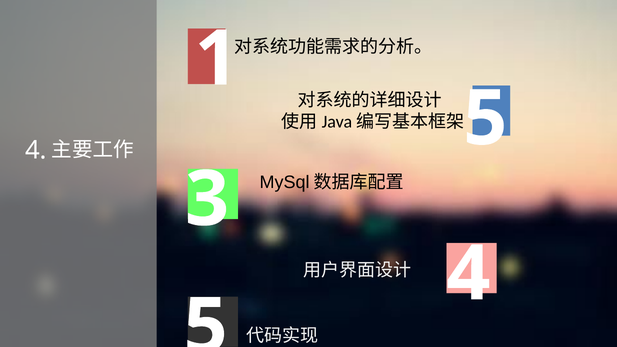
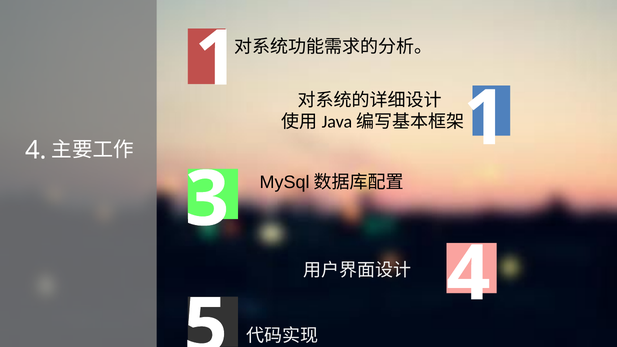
5 at (485, 119): 5 -> 1
